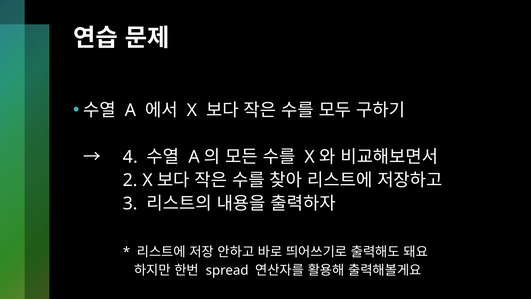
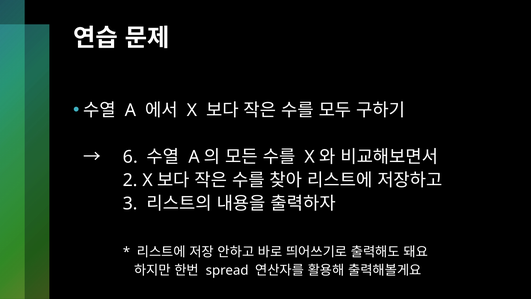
4: 4 -> 6
